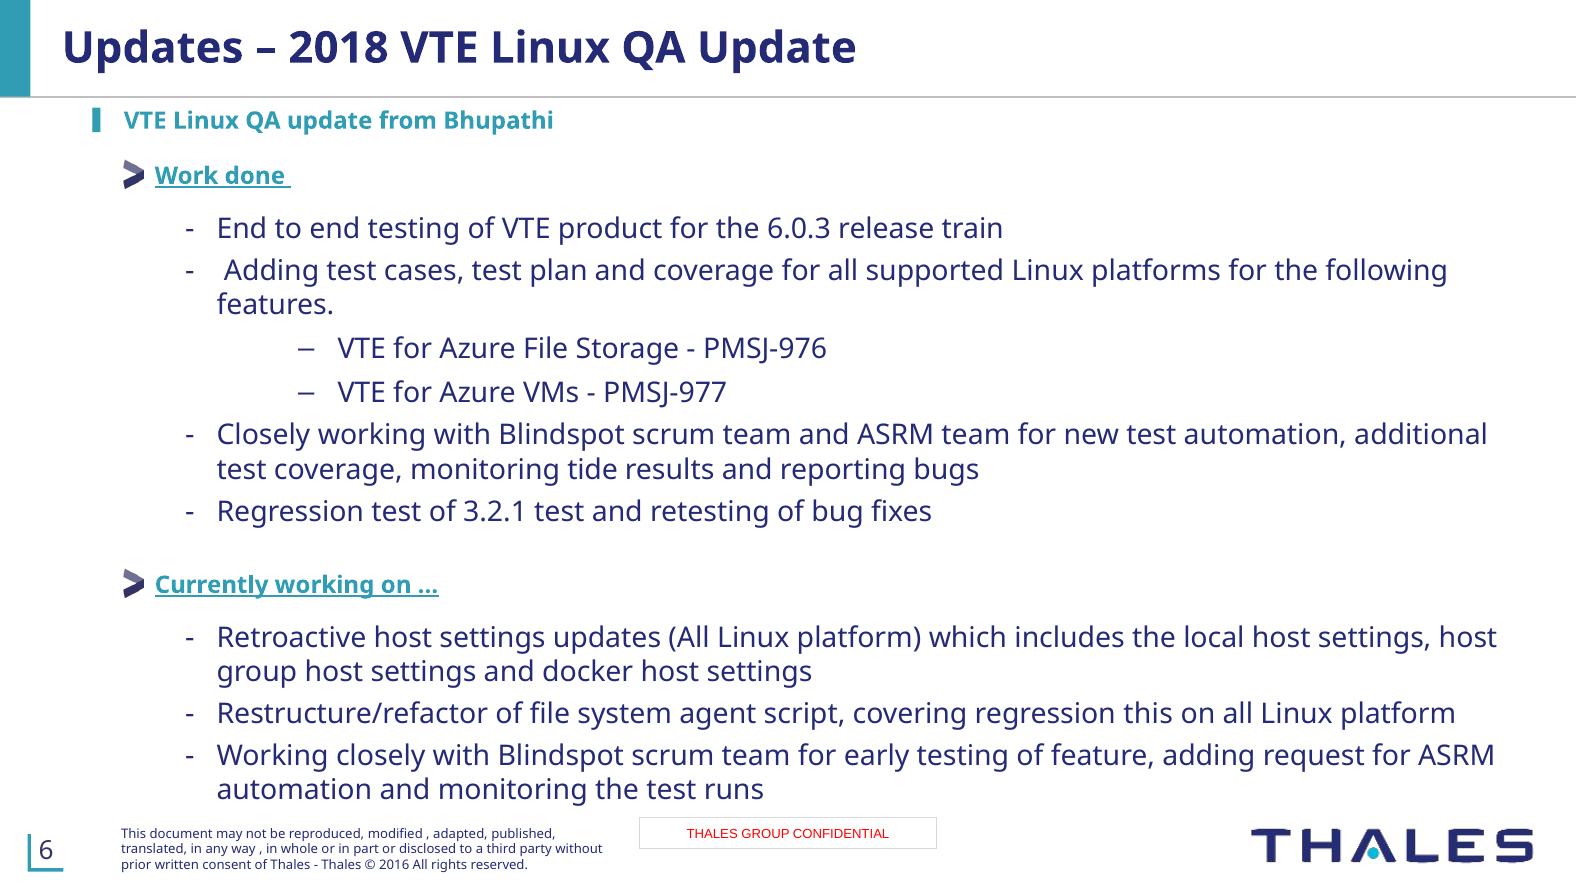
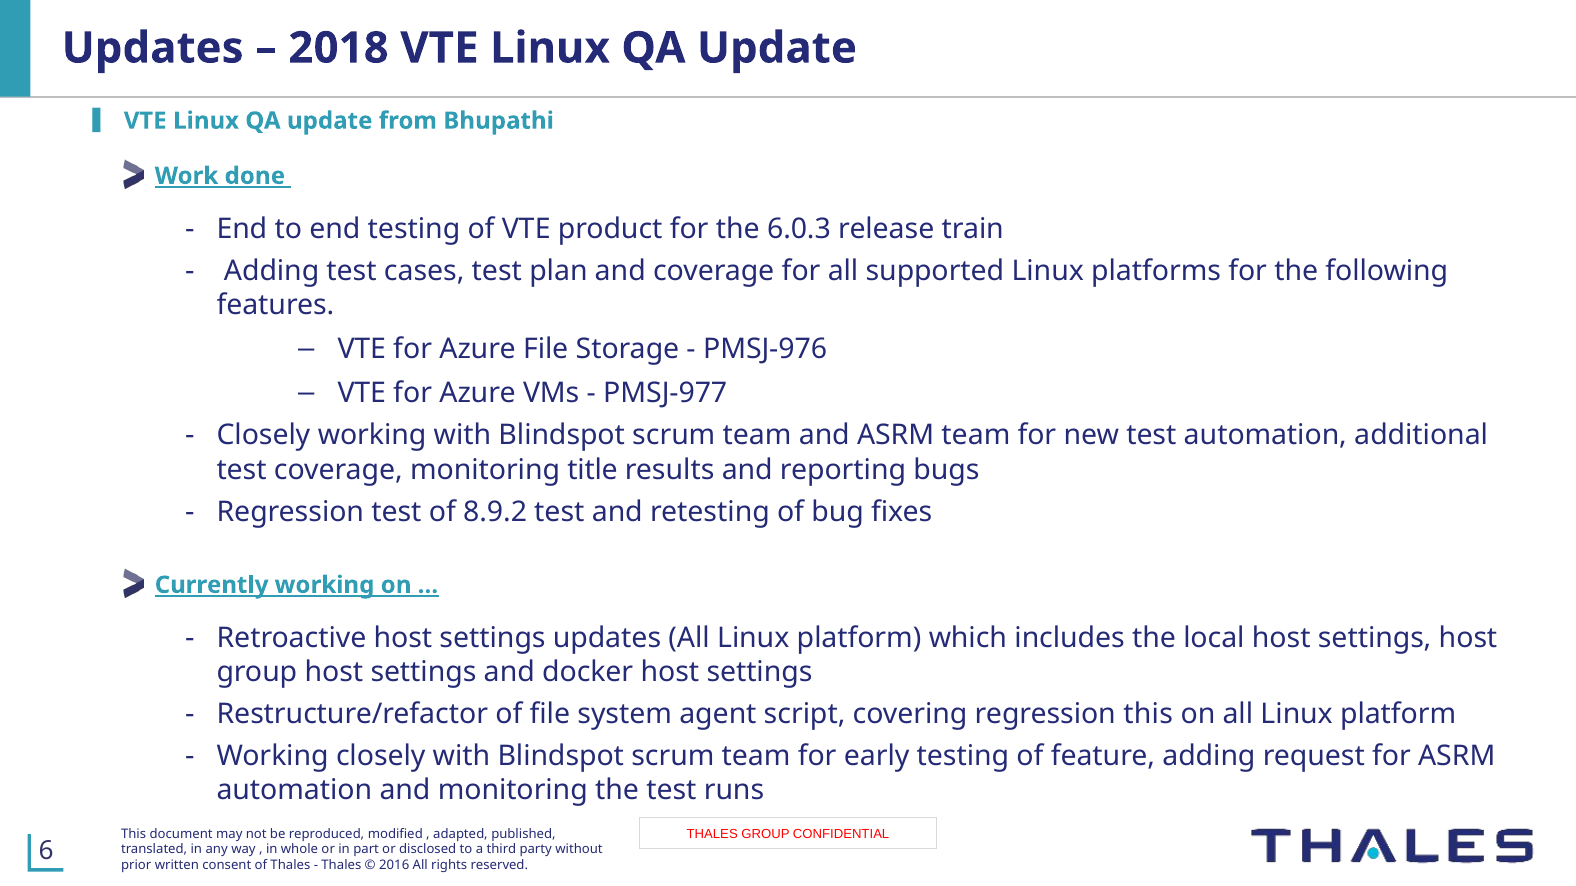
tide: tide -> title
3.2.1: 3.2.1 -> 8.9.2
